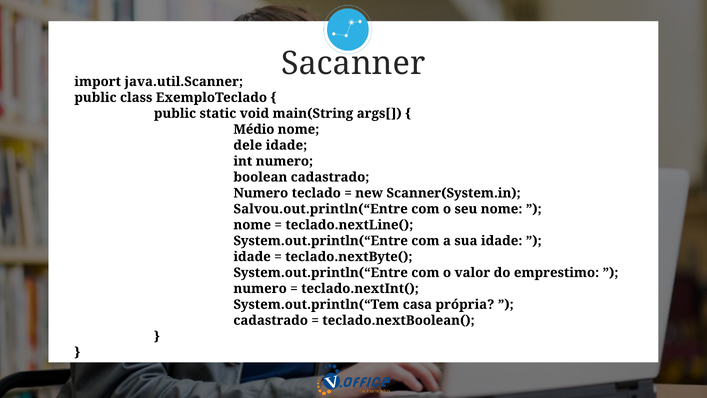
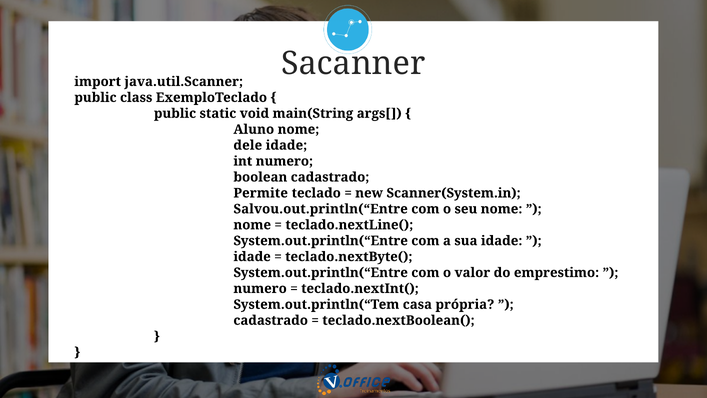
Médio: Médio -> Aluno
Numero at (261, 193): Numero -> Permite
